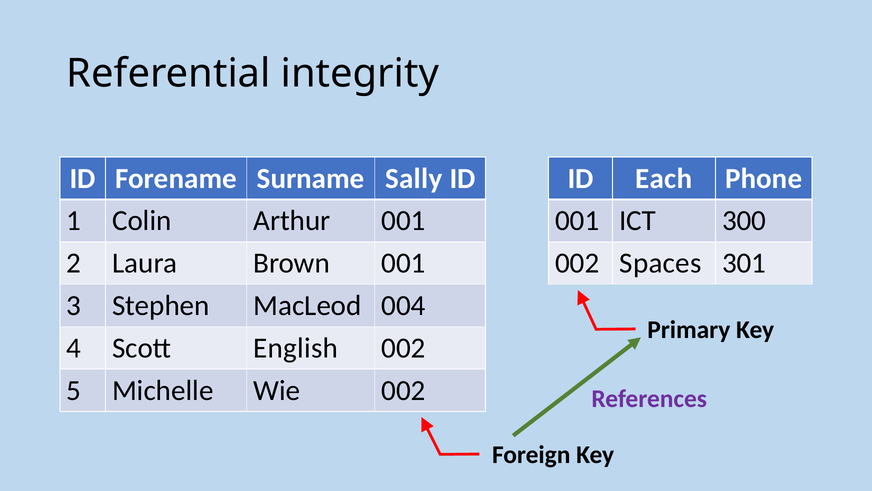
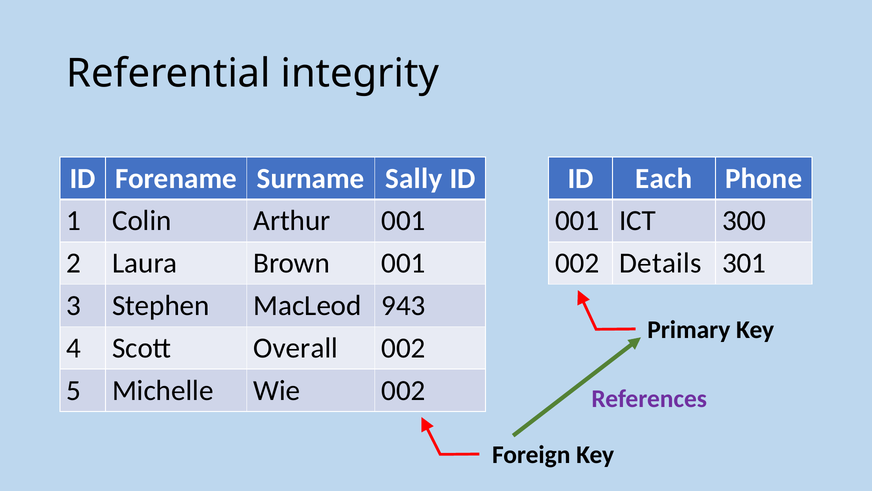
Spaces: Spaces -> Details
004: 004 -> 943
English: English -> Overall
